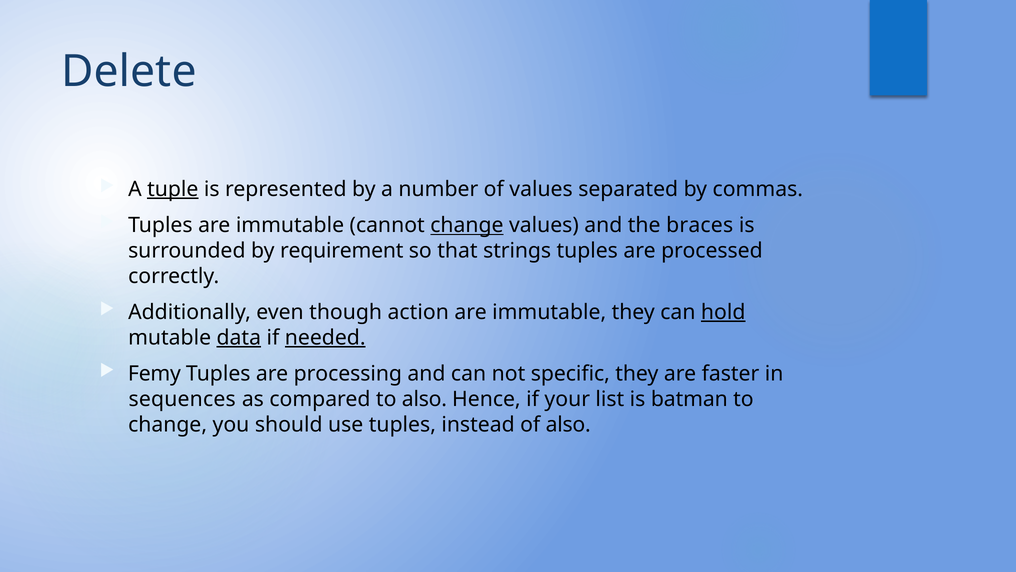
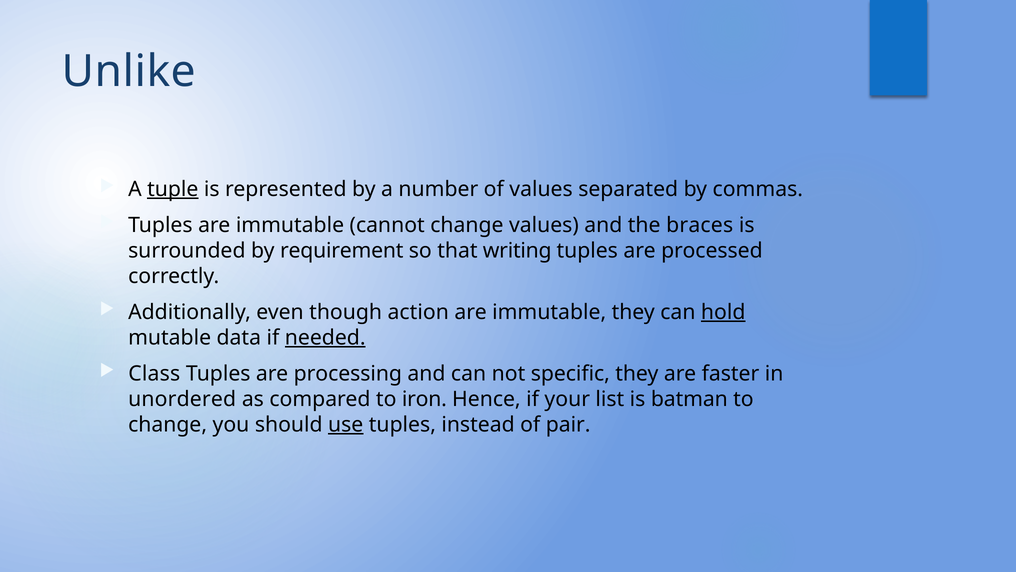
Delete: Delete -> Unlike
change at (467, 225) underline: present -> none
strings: strings -> writing
data underline: present -> none
Femy: Femy -> Class
sequences: sequences -> unordered
to also: also -> iron
use underline: none -> present
of also: also -> pair
